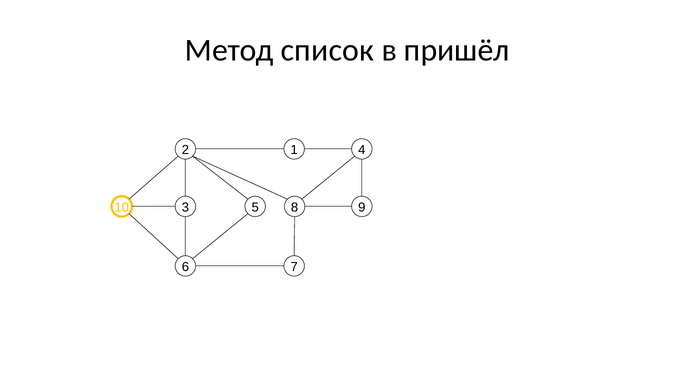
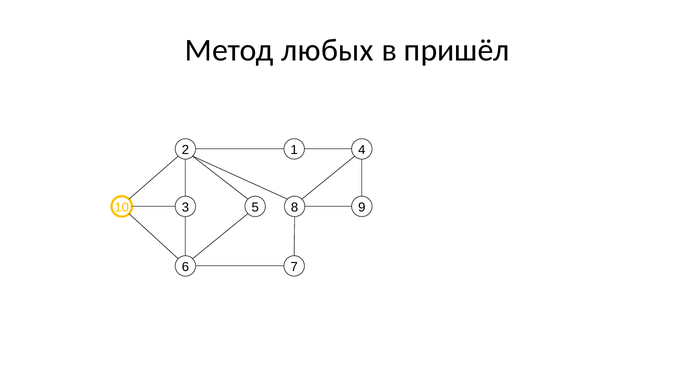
список: список -> любых
